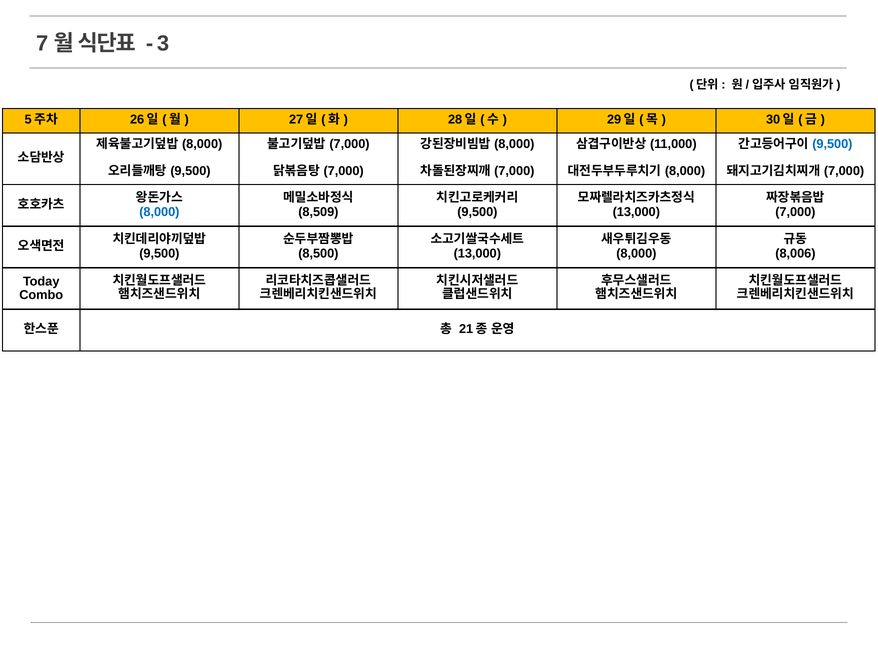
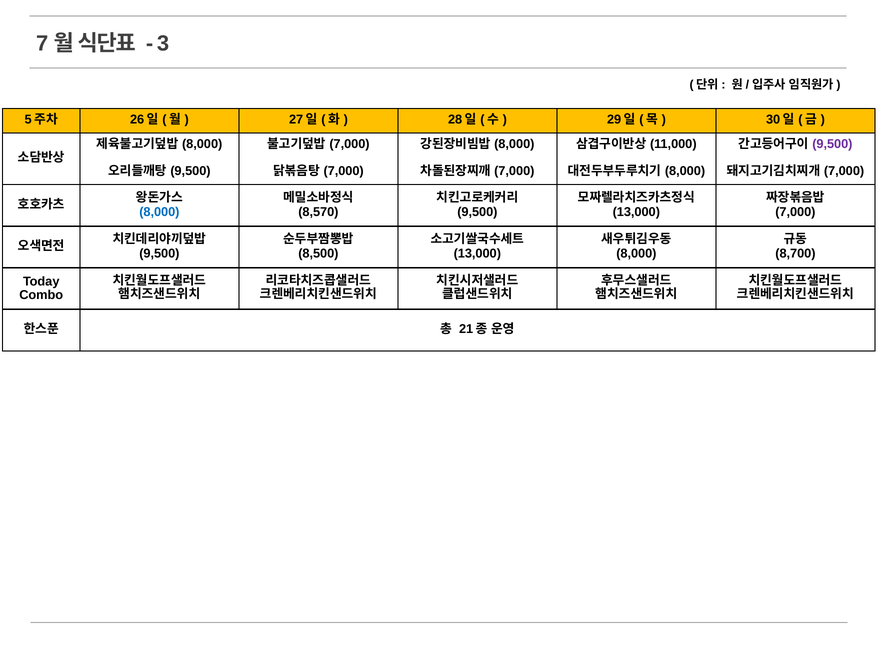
9,500 at (832, 144) colour: blue -> purple
8,509: 8,509 -> 8,570
8,006: 8,006 -> 8,700
